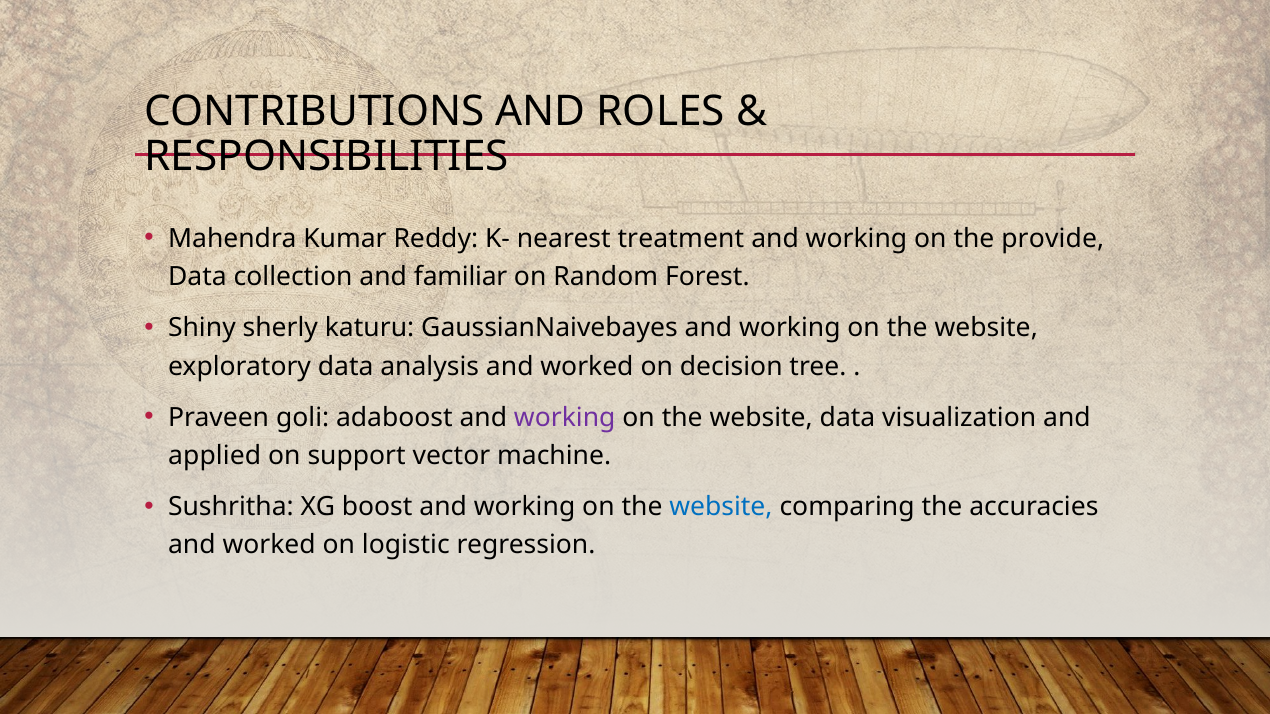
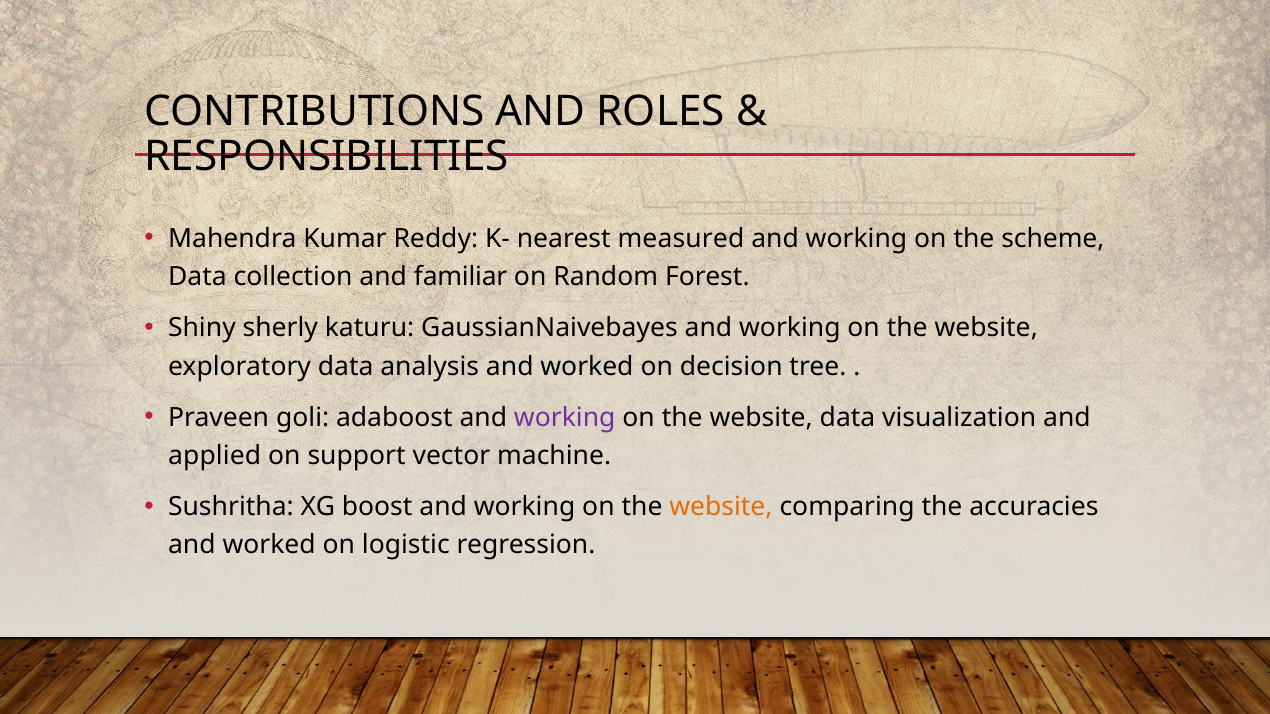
treatment: treatment -> measured
provide: provide -> scheme
website at (721, 507) colour: blue -> orange
